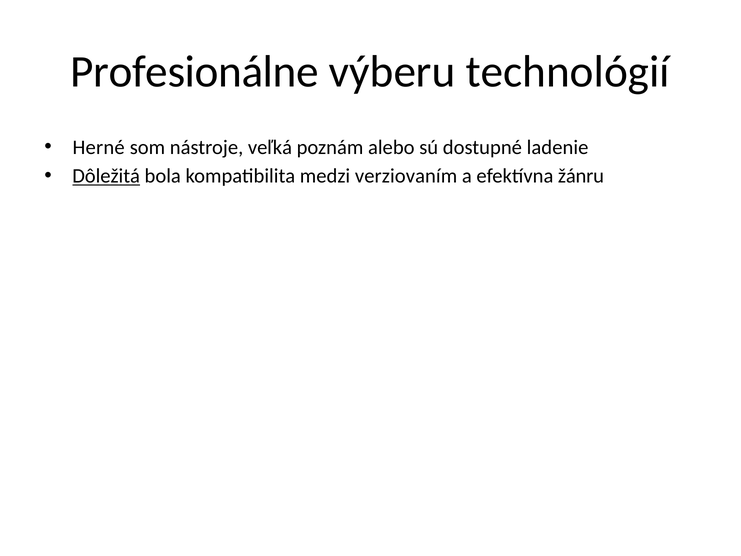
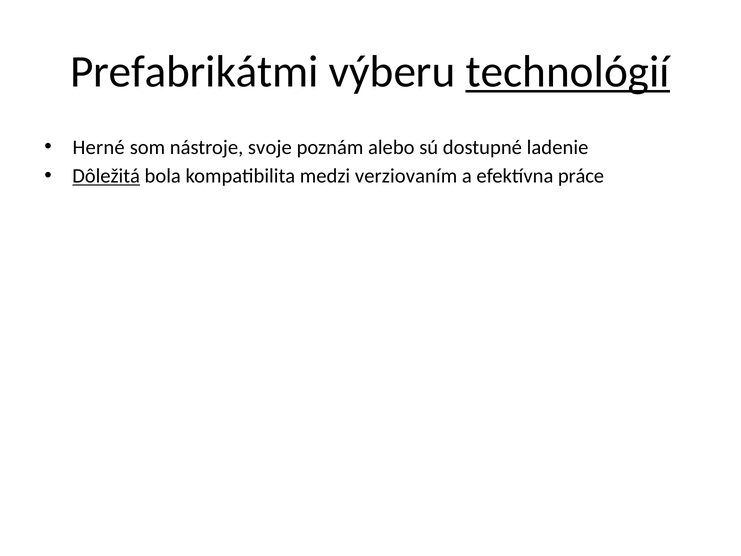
Profesionálne: Profesionálne -> Prefabrikátmi
technológií underline: none -> present
veľká: veľká -> svoje
žánru: žánru -> práce
